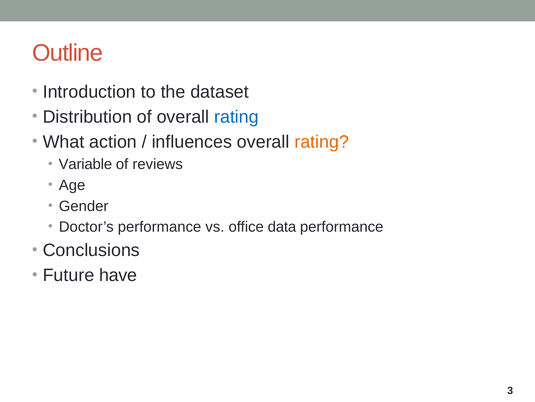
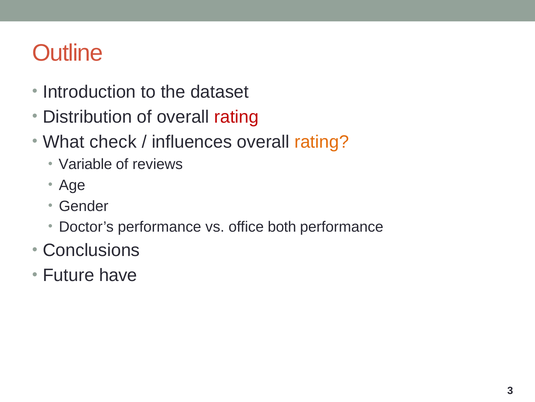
rating at (236, 117) colour: blue -> red
action: action -> check
data: data -> both
